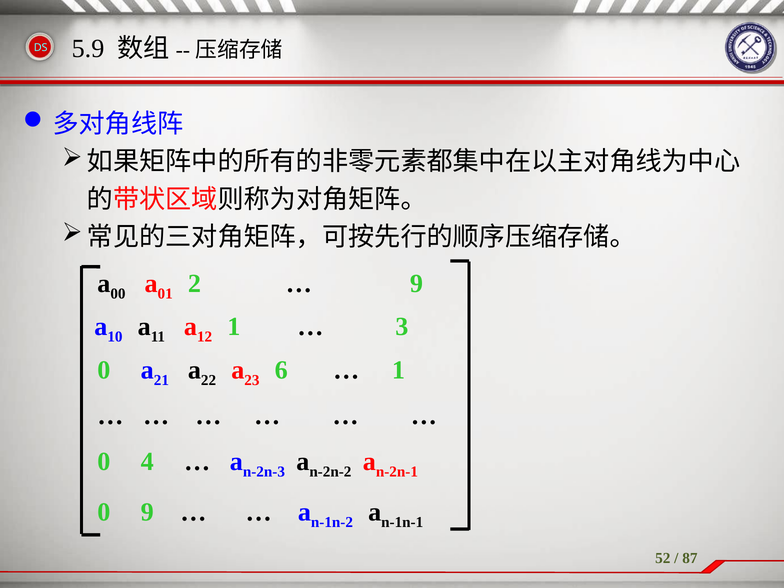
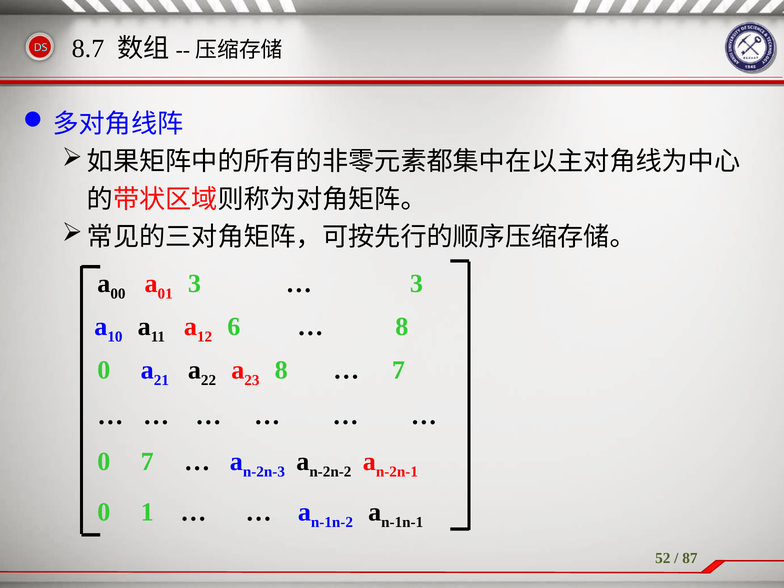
5.9: 5.9 -> 8.7
2 at (194, 283): 2 -> 3
9 at (417, 283): 9 -> 3
1 at (234, 327): 1 -> 6
3 at (402, 327): 3 -> 8
6 at (281, 370): 6 -> 8
1 at (399, 370): 1 -> 7
0 4: 4 -> 7
0 9: 9 -> 1
